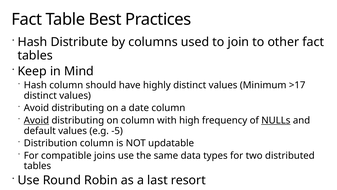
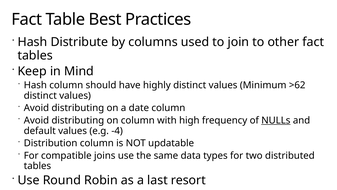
>17: >17 -> >62
Avoid at (36, 120) underline: present -> none
-5: -5 -> -4
